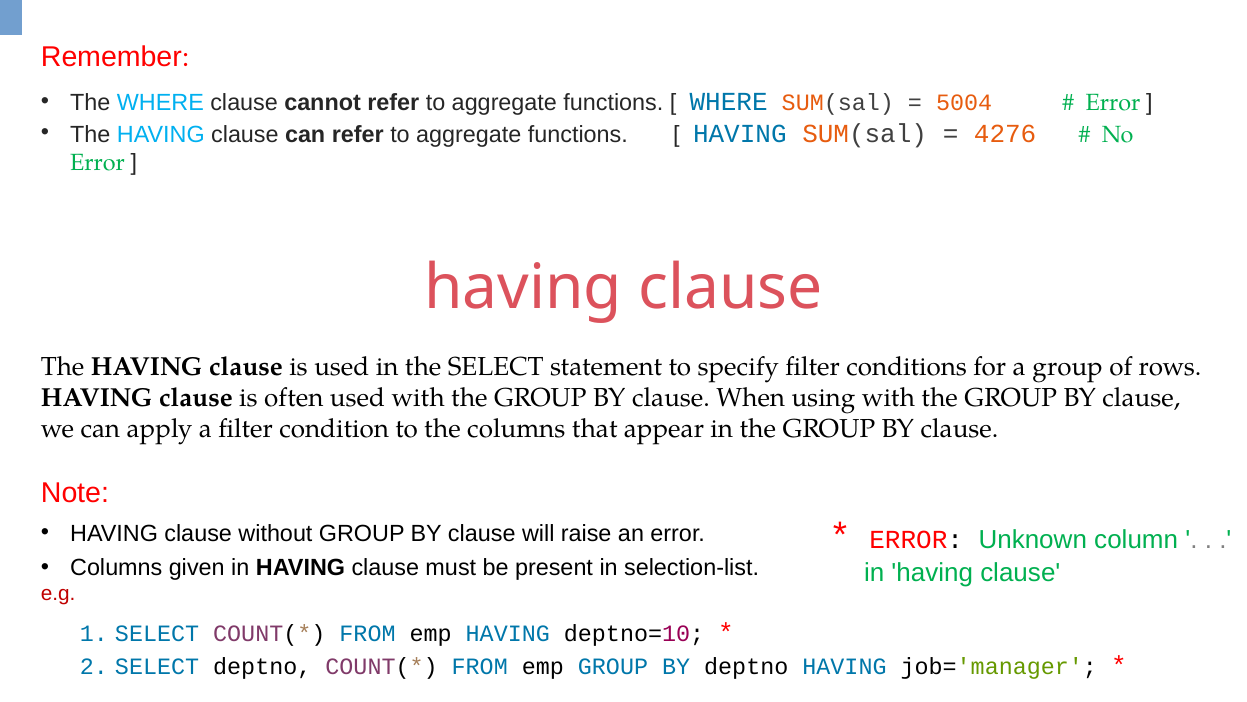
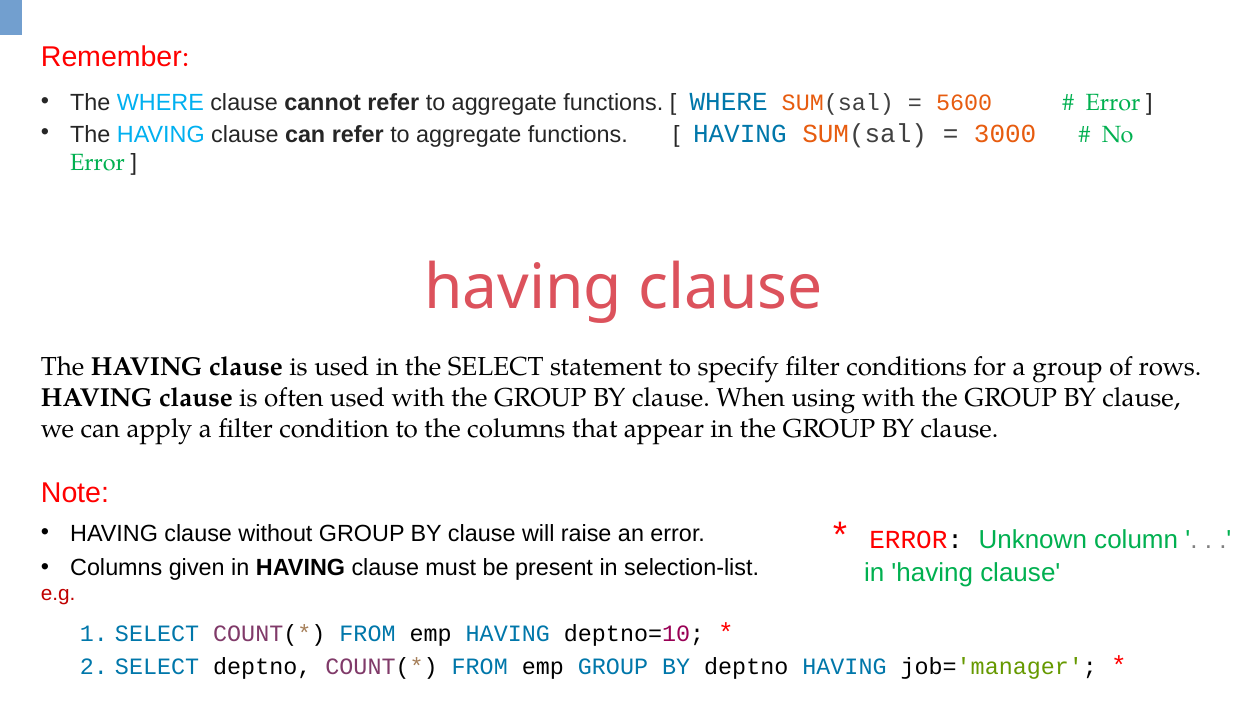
5004: 5004 -> 5600
4276: 4276 -> 3000
